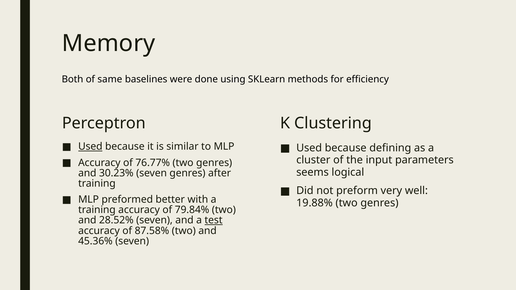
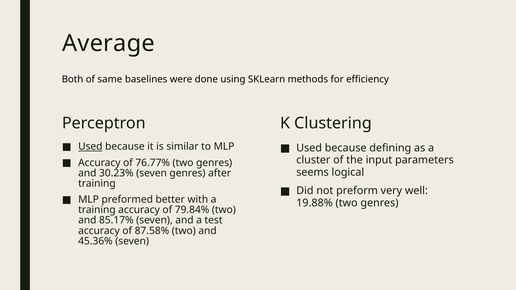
Memory: Memory -> Average
28.52%: 28.52% -> 85.17%
test underline: present -> none
